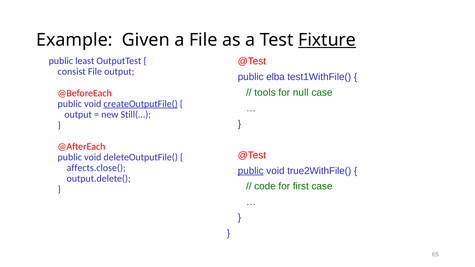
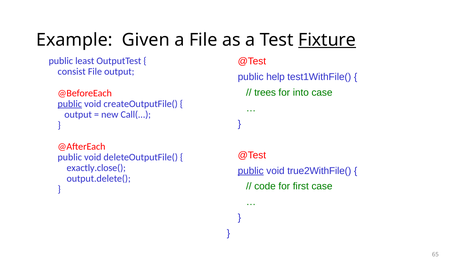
elba: elba -> help
tools: tools -> trees
null: null -> into
public at (70, 104) underline: none -> present
createOutputFile( underline: present -> none
Still(: Still( -> Call(
affects.close(: affects.close( -> exactly.close(
